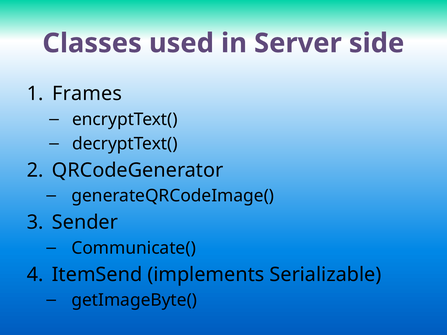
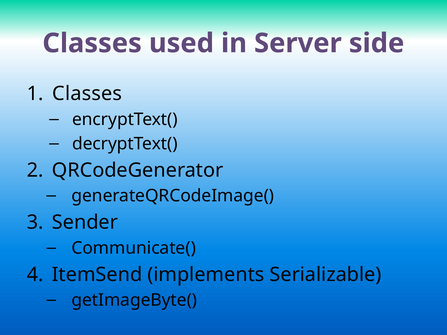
Frames at (87, 94): Frames -> Classes
